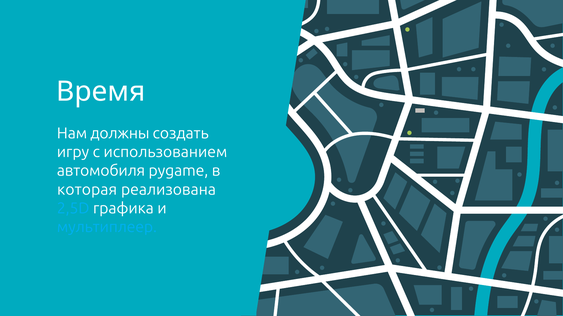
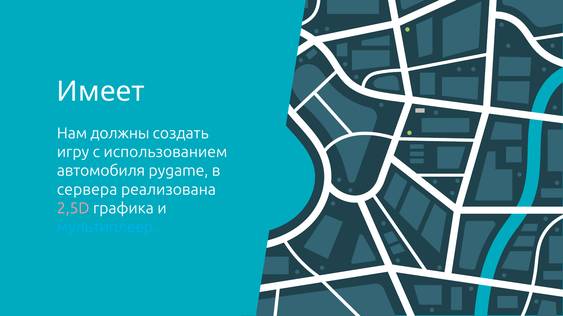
Время: Время -> Имеет
которая: которая -> сервера
2,5D colour: light blue -> pink
